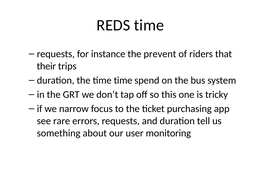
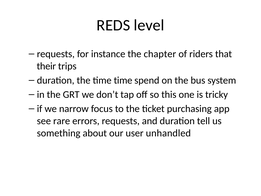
REDS time: time -> level
prevent: prevent -> chapter
monitoring: monitoring -> unhandled
